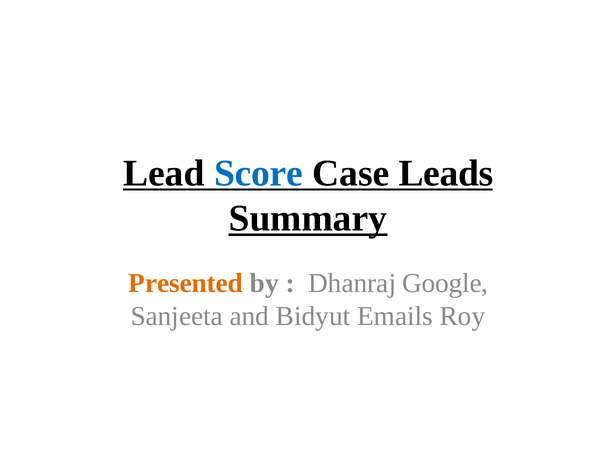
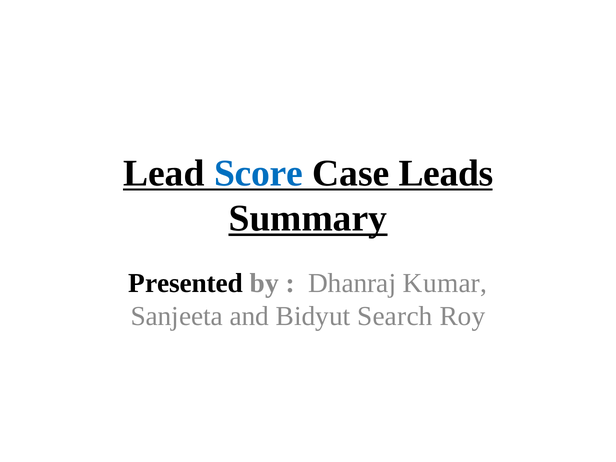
Presented colour: orange -> black
Google: Google -> Kumar
Emails: Emails -> Search
